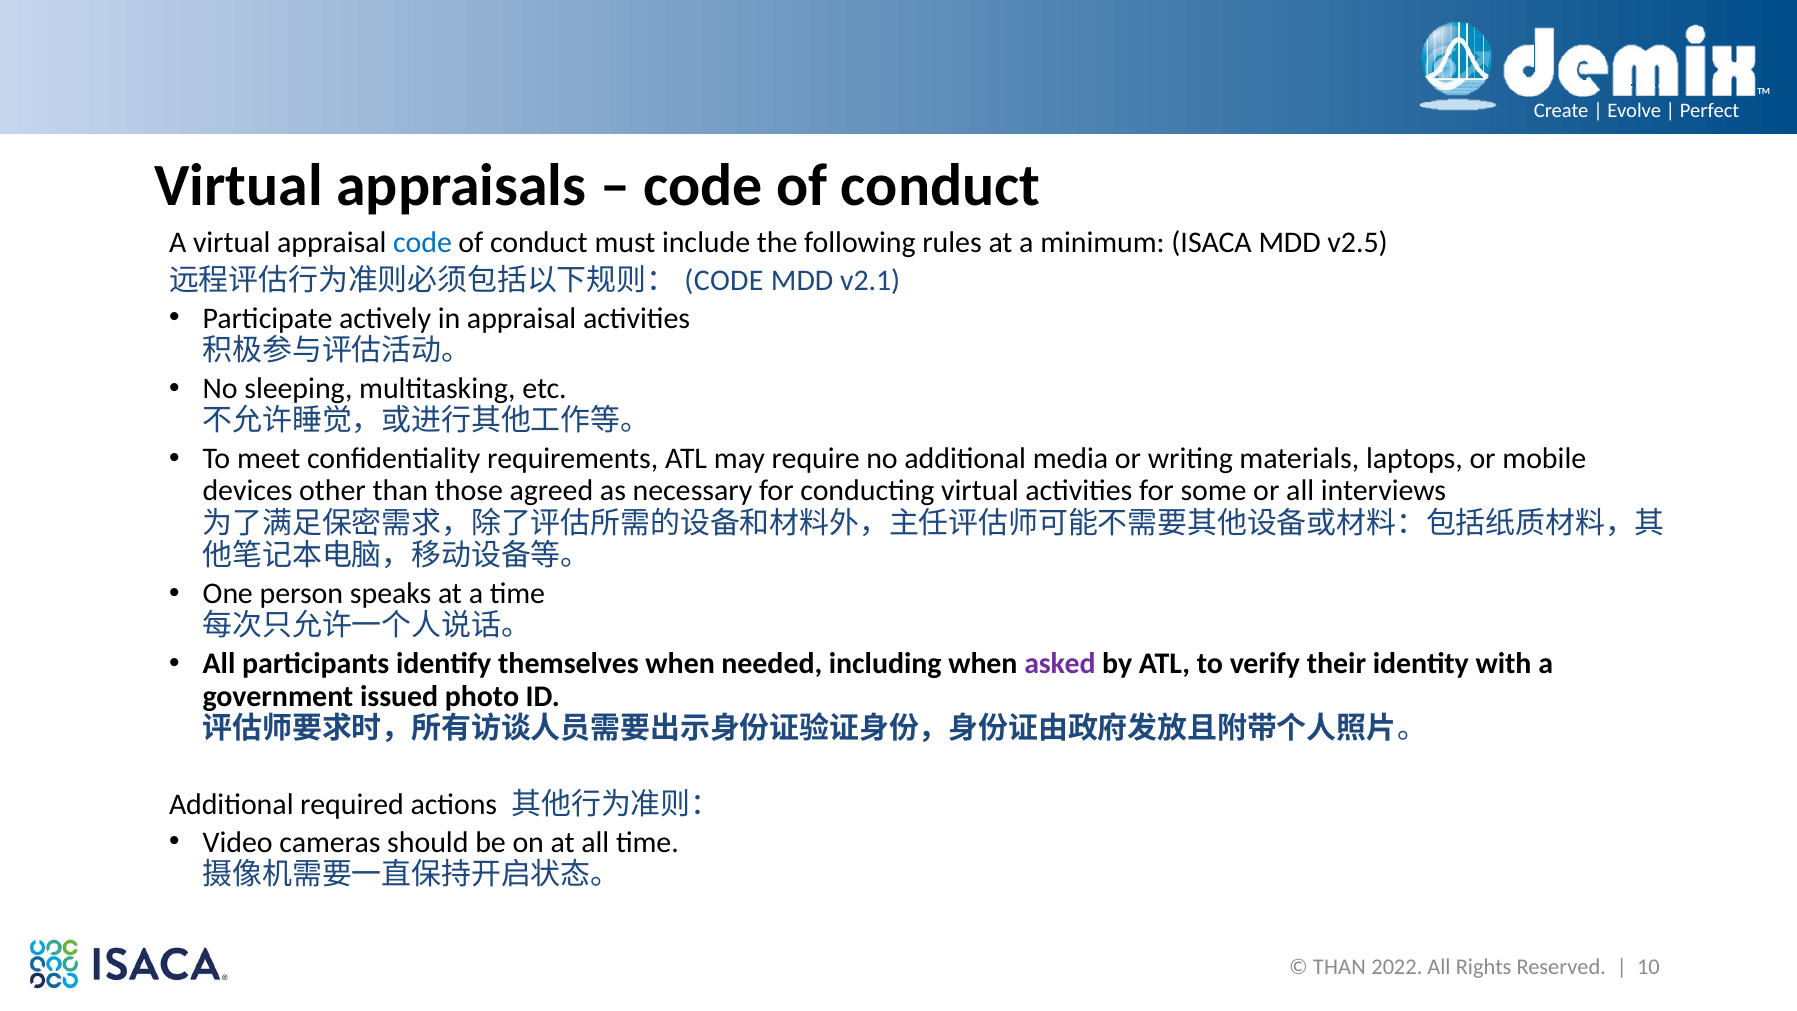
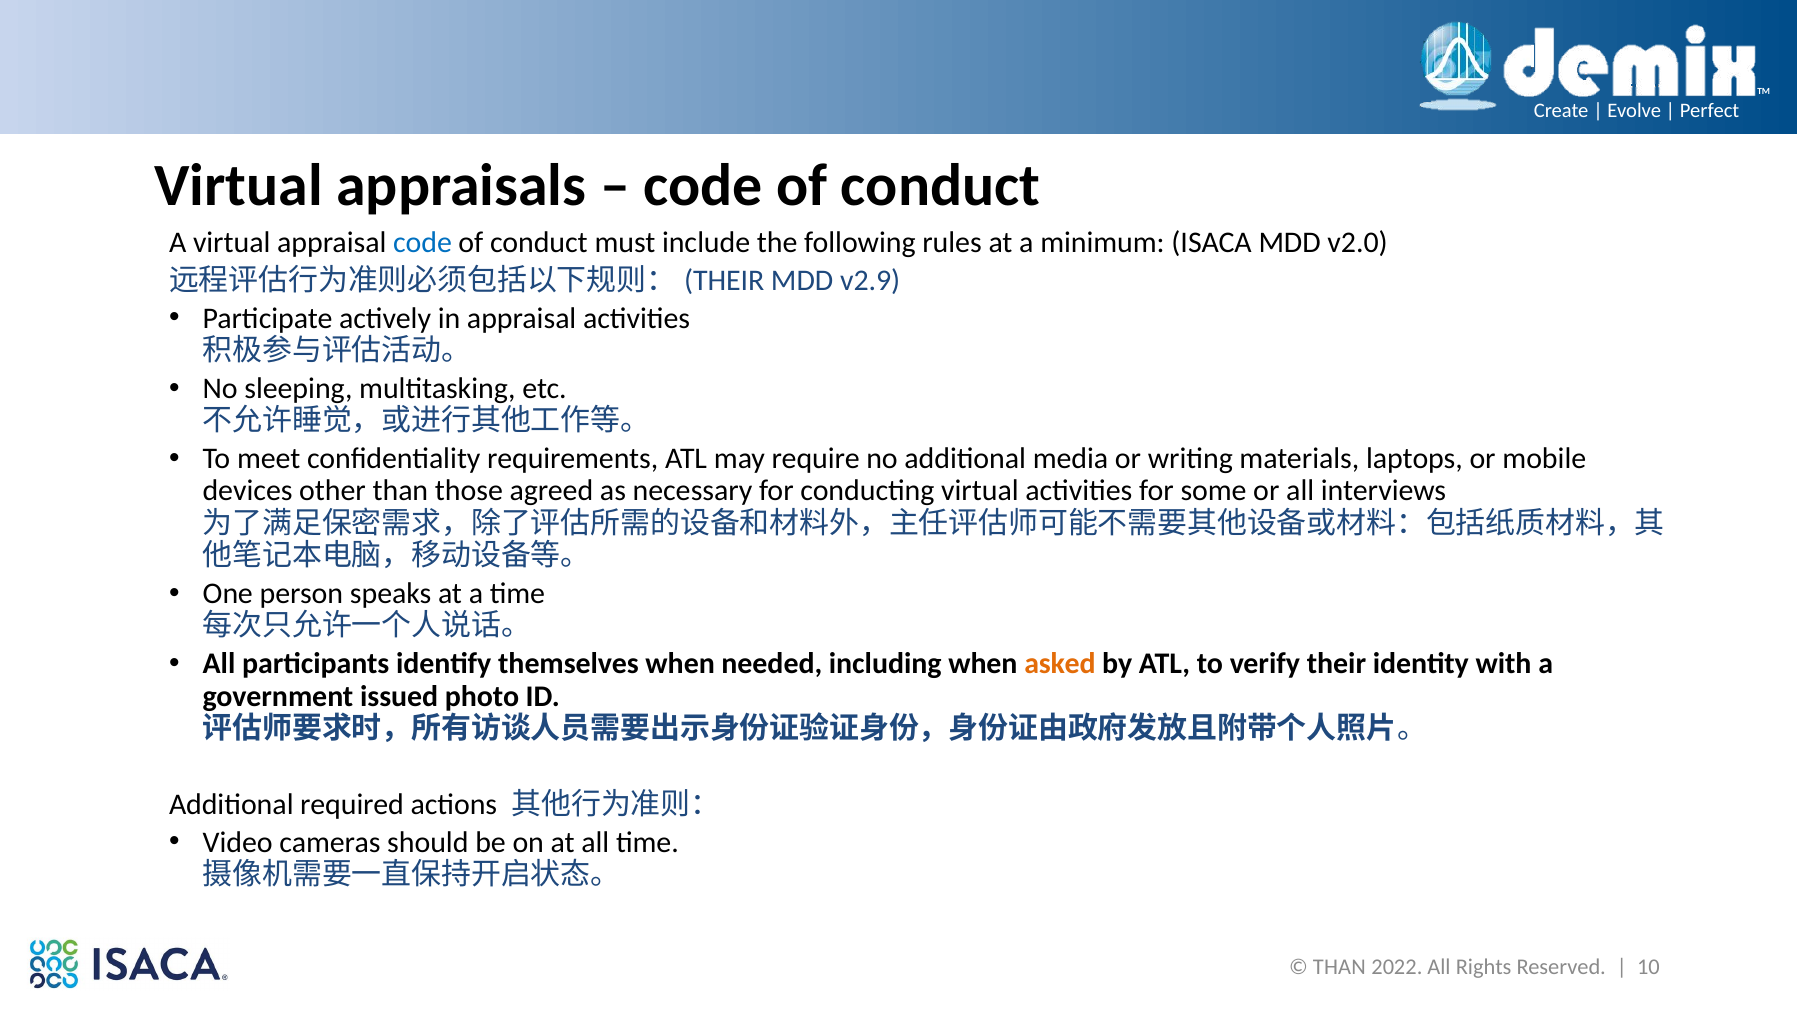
v2.5: v2.5 -> v2.0
CODE at (724, 280): CODE -> THEIR
v2.1: v2.1 -> v2.9
asked colour: purple -> orange
